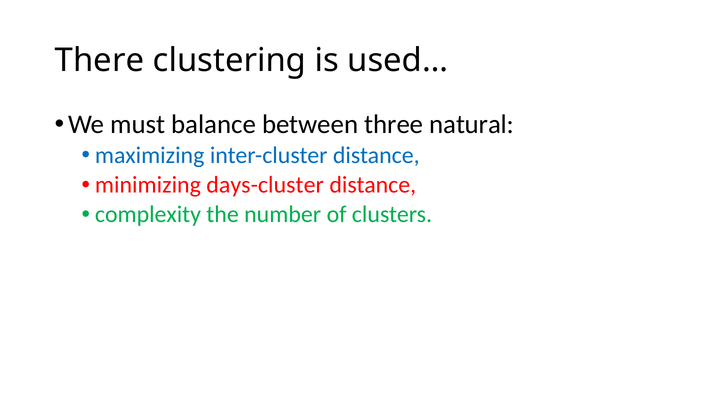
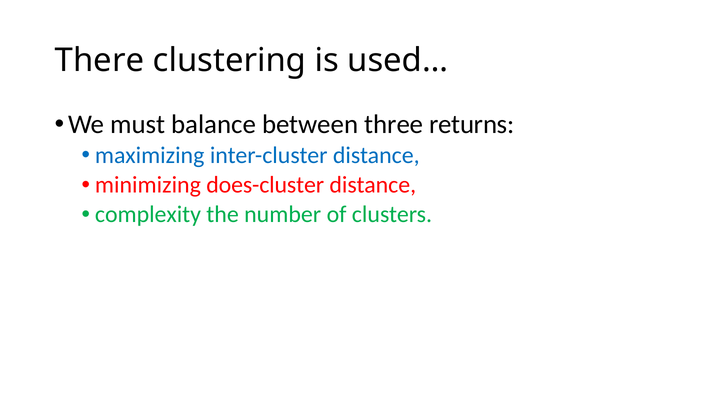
natural: natural -> returns
days-cluster: days-cluster -> does-cluster
